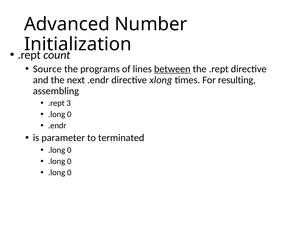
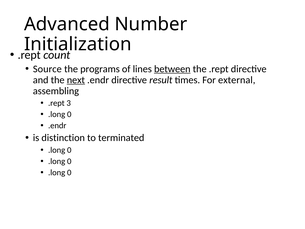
next underline: none -> present
xlong: xlong -> result
resulting: resulting -> external
parameter: parameter -> distinction
